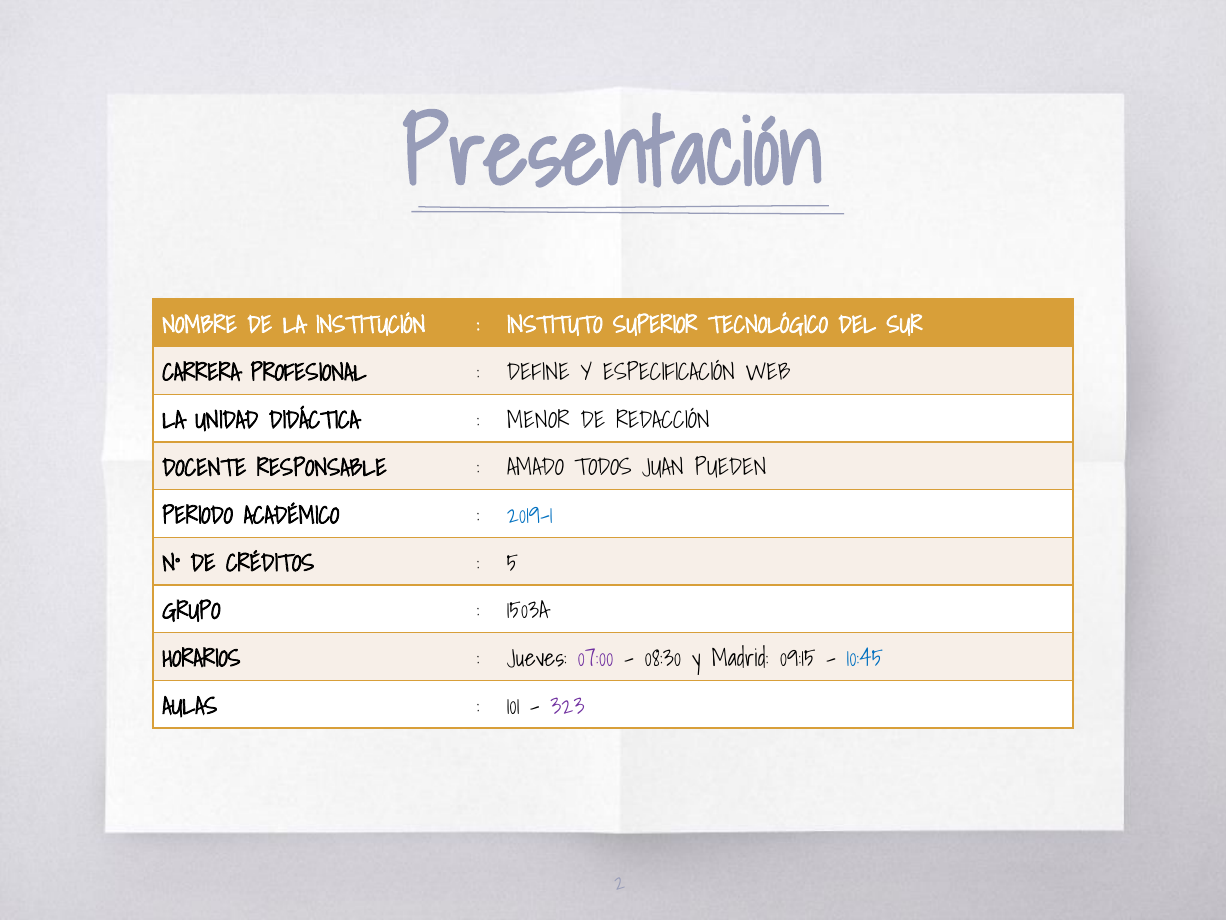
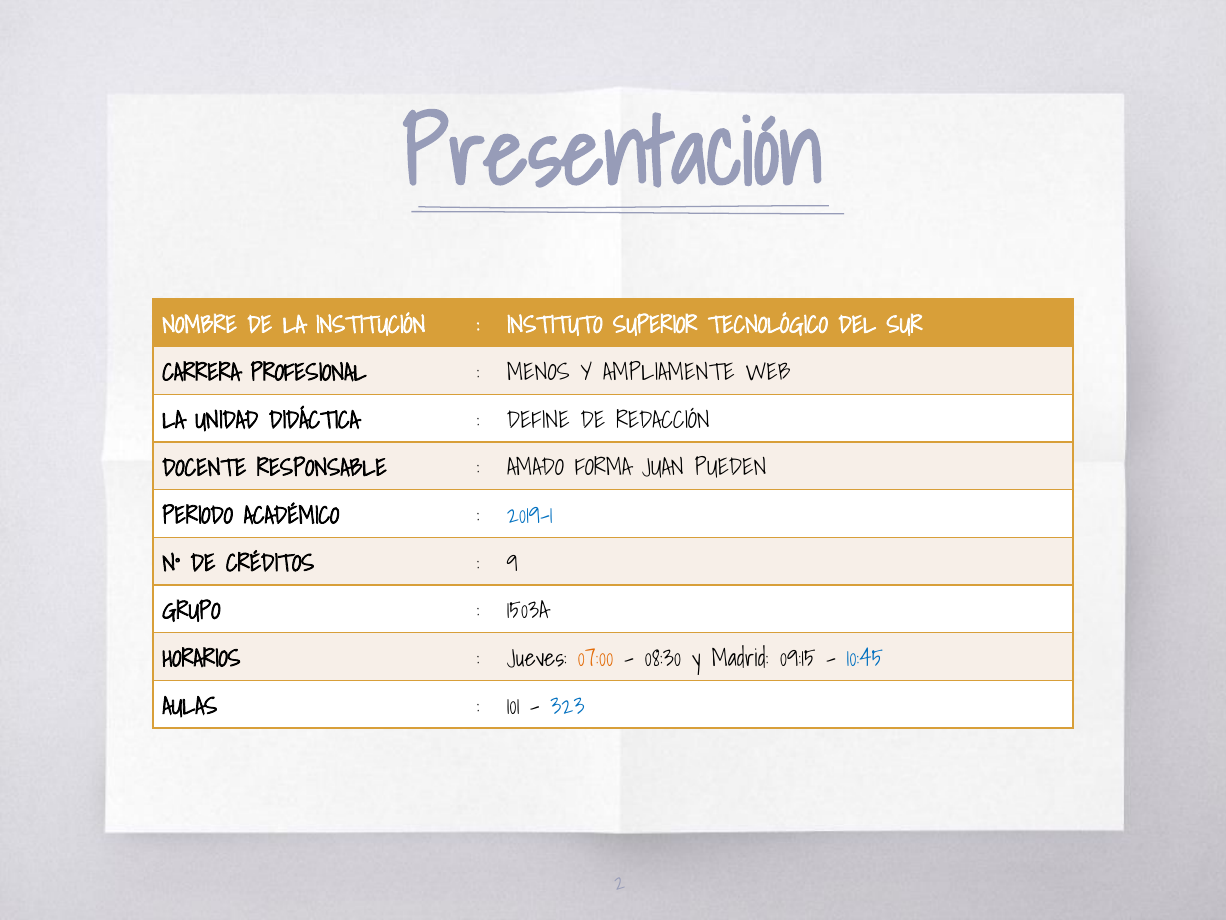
DEFINE: DEFINE -> MENOS
ESPECIFICACIÓN: ESPECIFICACIÓN -> AMPLIAMENTE
MENOR: MENOR -> DEFINE
TODOS: TODOS -> FORMA
5: 5 -> 9
07:00 colour: purple -> orange
323 colour: purple -> blue
